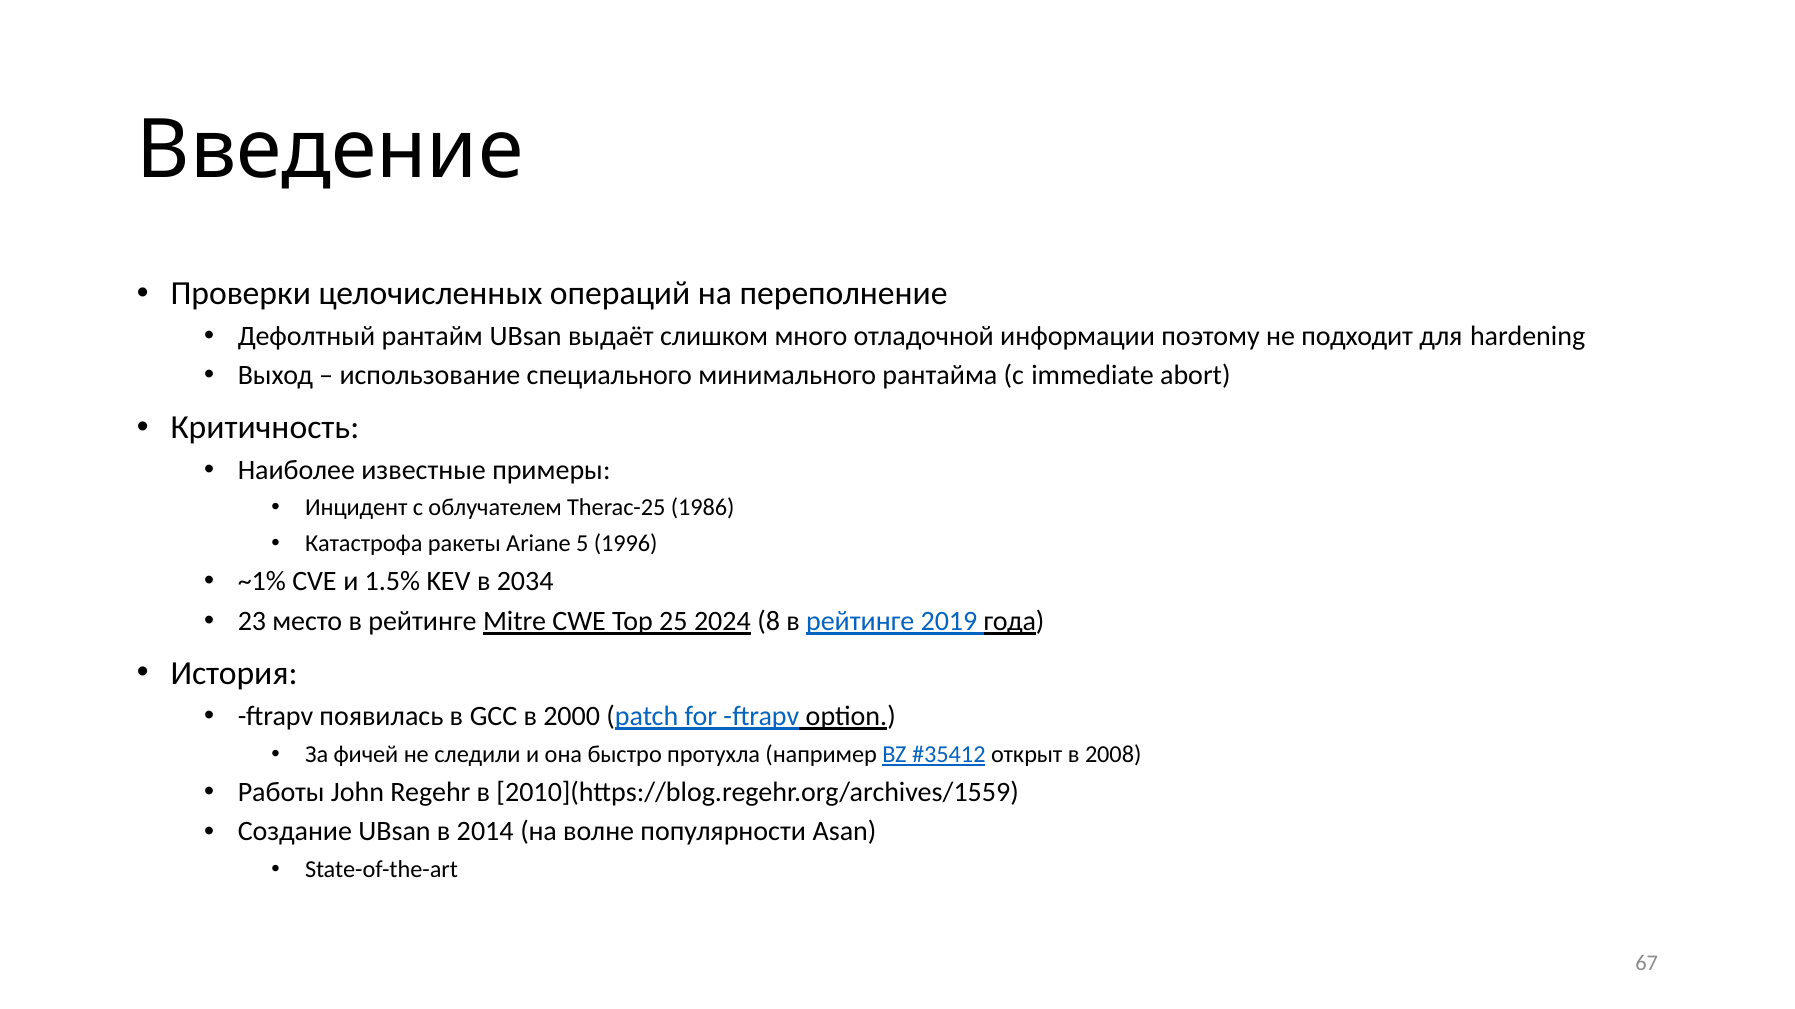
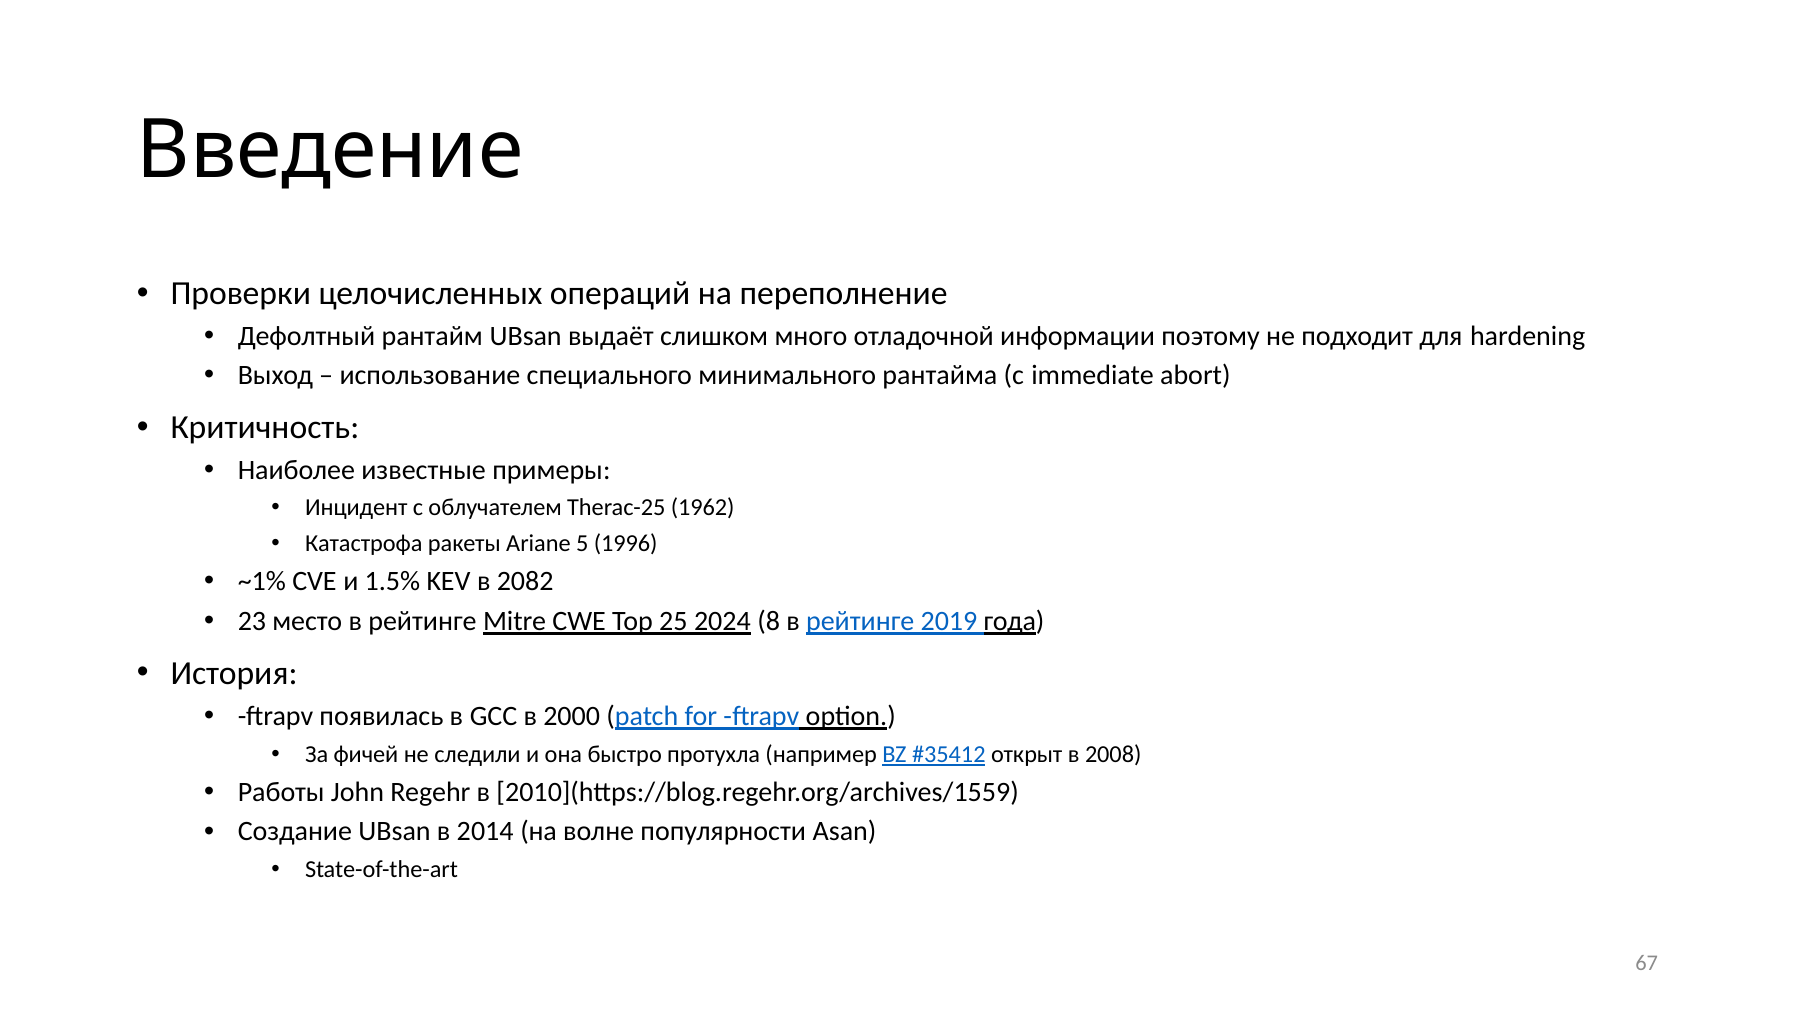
1986: 1986 -> 1962
2034: 2034 -> 2082
